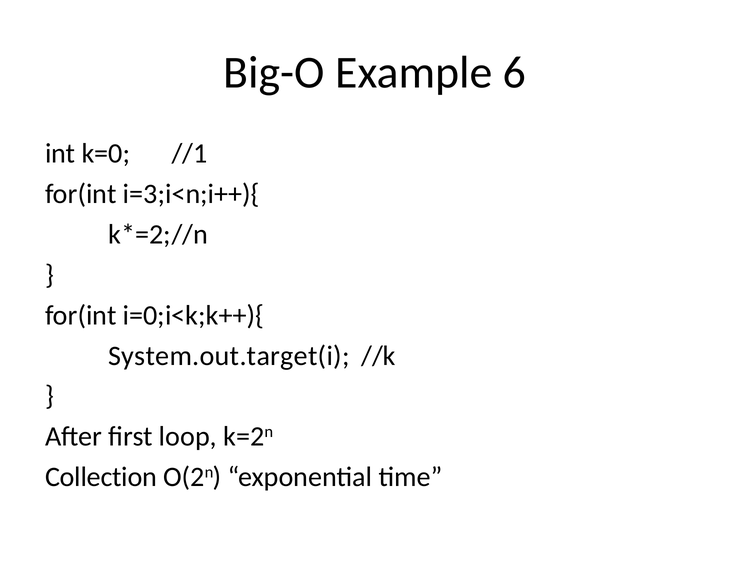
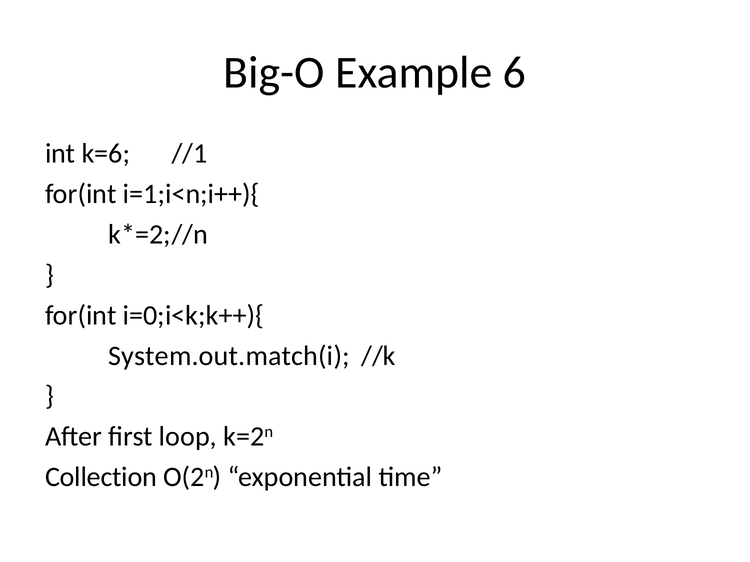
k=0: k=0 -> k=6
i=3;i<n;i++){: i=3;i<n;i++){ -> i=1;i<n;i++){
System.out.target(i: System.out.target(i -> System.out.match(i
